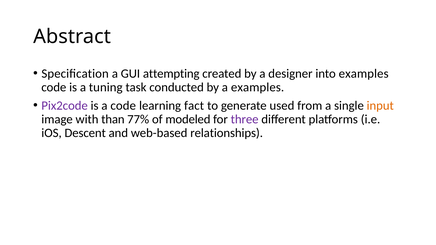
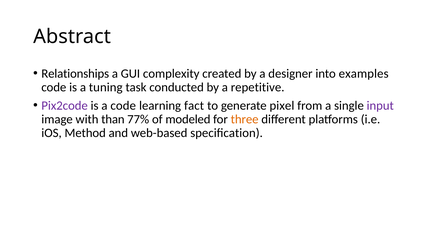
Speciﬁcation: Speciﬁcation -> Relationships
attempting: attempting -> complexity
a examples: examples -> repetitive
used: used -> pixel
input colour: orange -> purple
three colour: purple -> orange
Descent: Descent -> Method
relationships: relationships -> speciﬁcation
